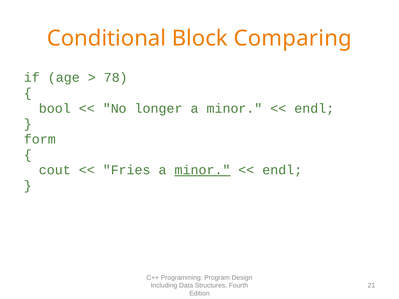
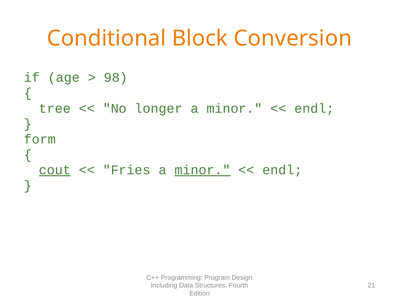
Comparing: Comparing -> Conversion
78: 78 -> 98
bool: bool -> tree
cout underline: none -> present
